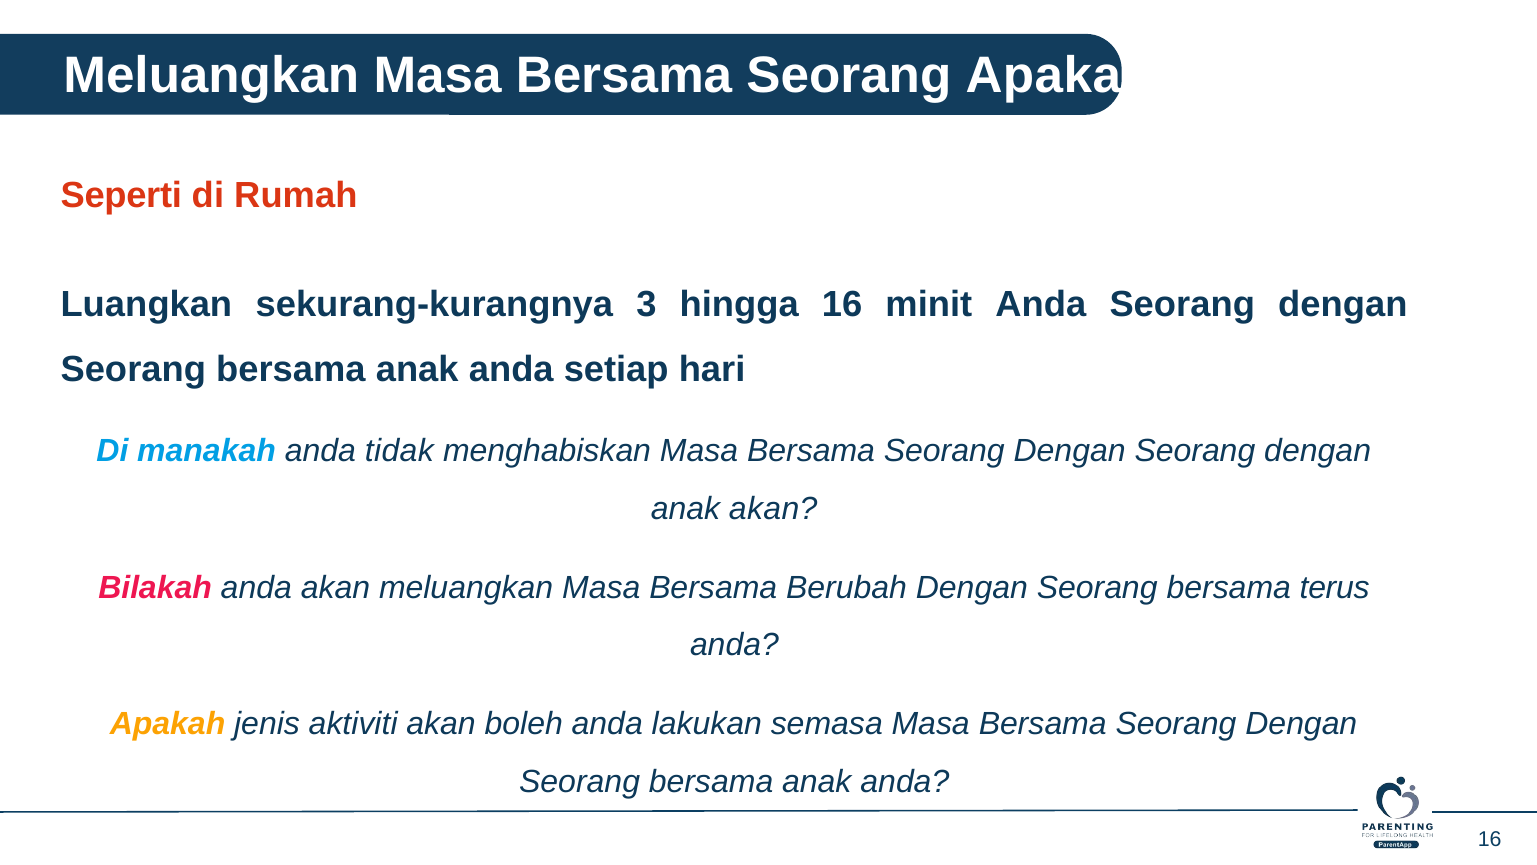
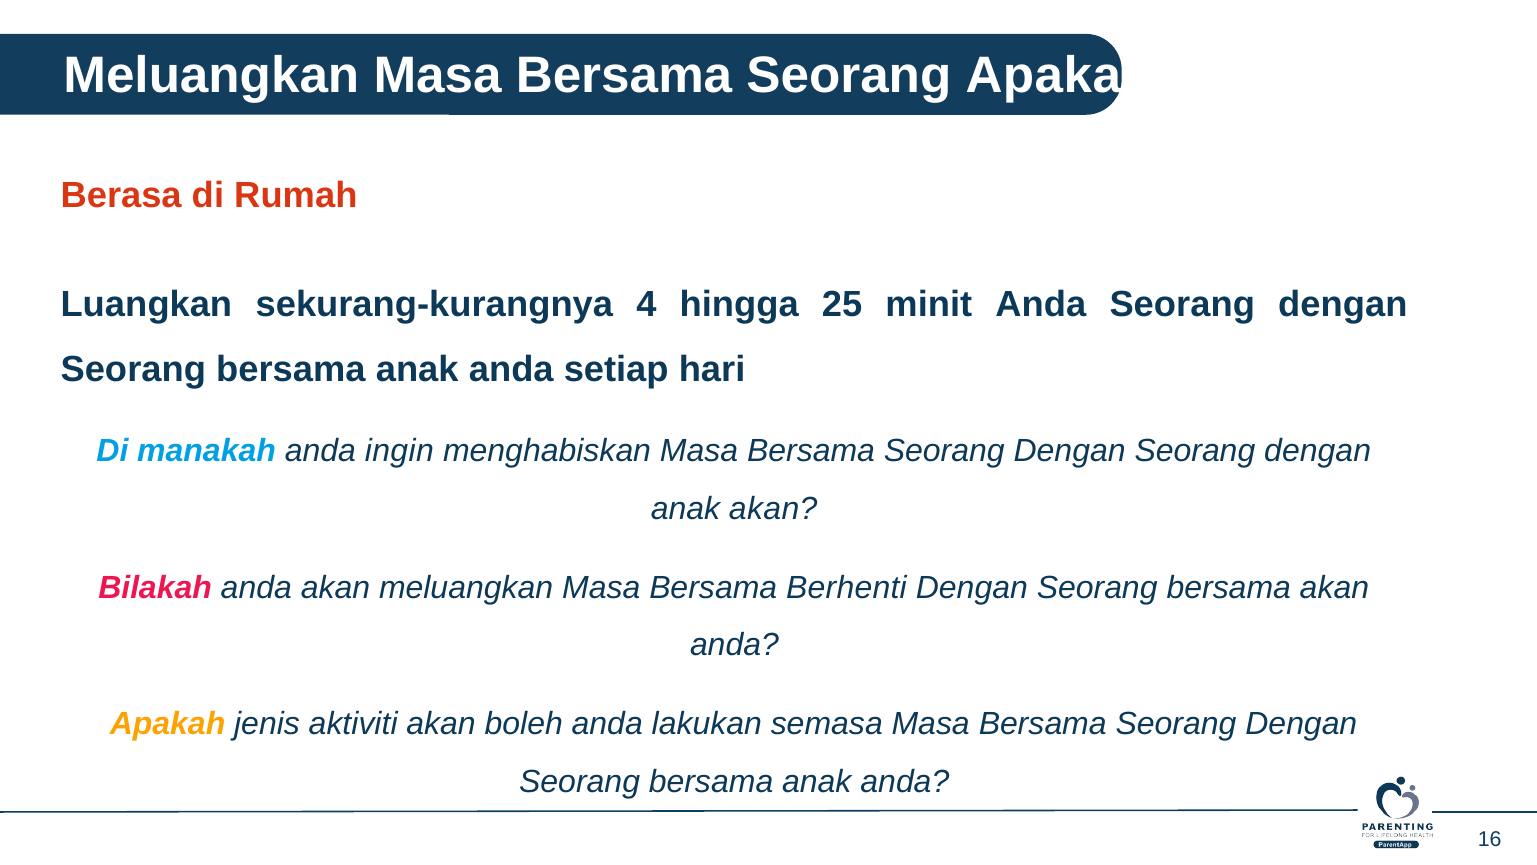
Seperti: Seperti -> Berasa
3: 3 -> 4
hingga 16: 16 -> 25
tidak: tidak -> ingin
Berubah: Berubah -> Berhenti
bersama terus: terus -> akan
